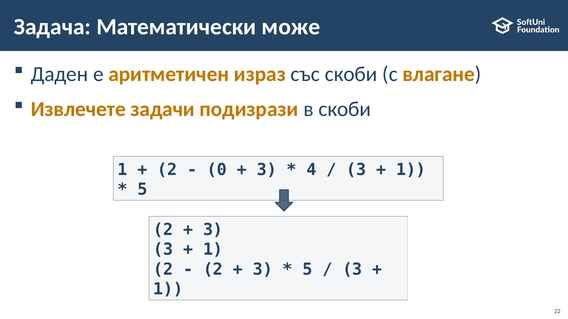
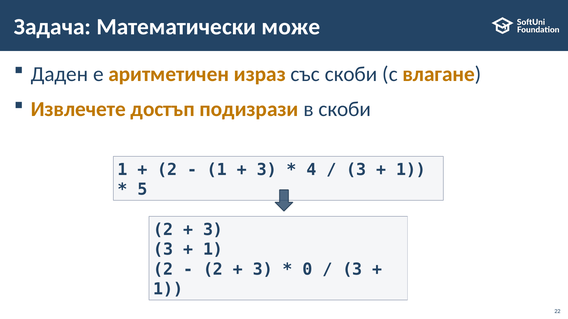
задачи: задачи -> достъп
0 at (217, 170): 0 -> 1
5 at (308, 270): 5 -> 0
